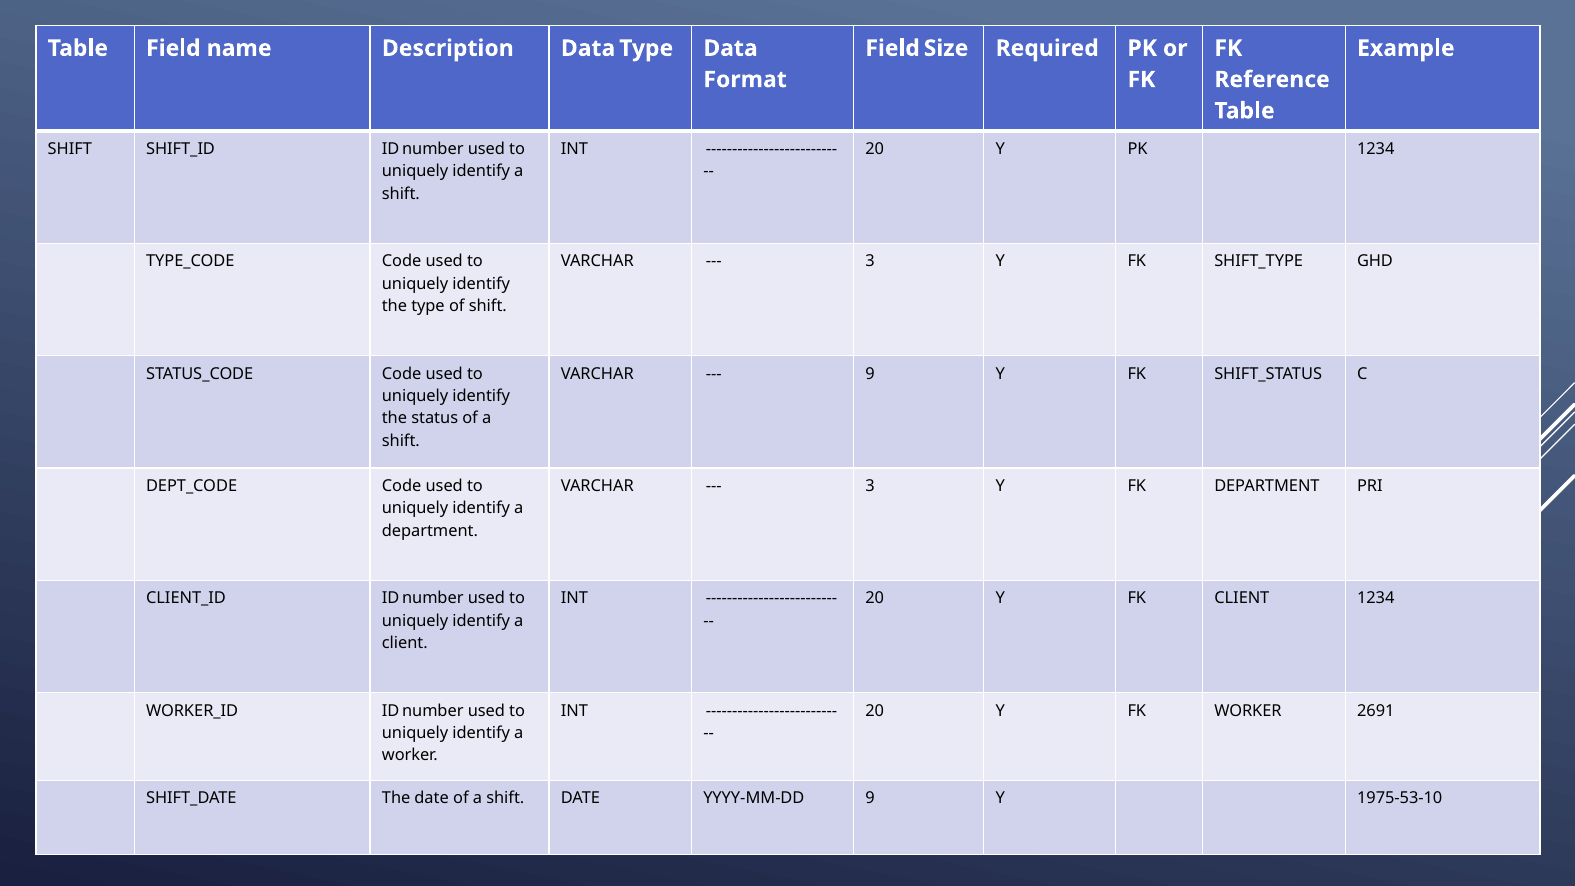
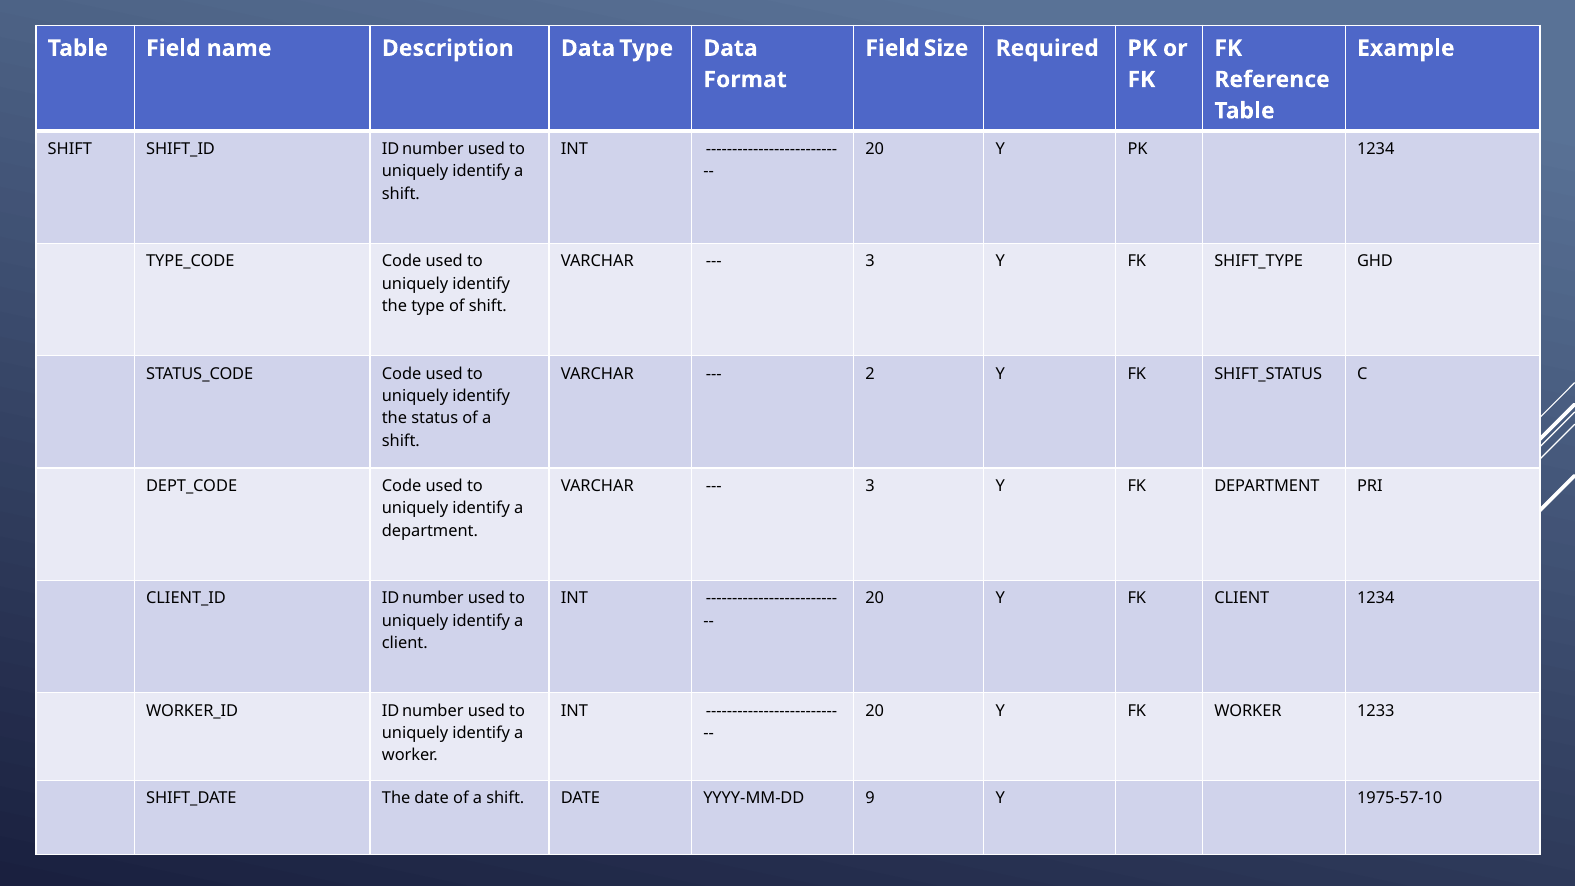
9 at (870, 374): 9 -> 2
2691: 2691 -> 1233
1975-53-10: 1975-53-10 -> 1975-57-10
